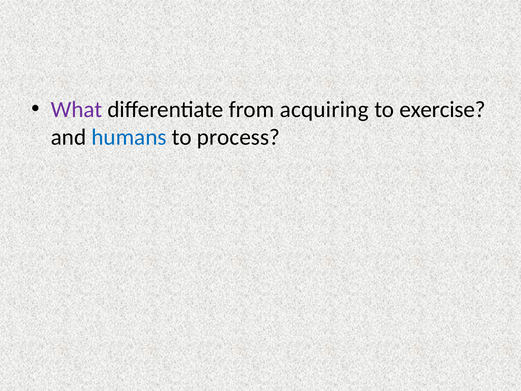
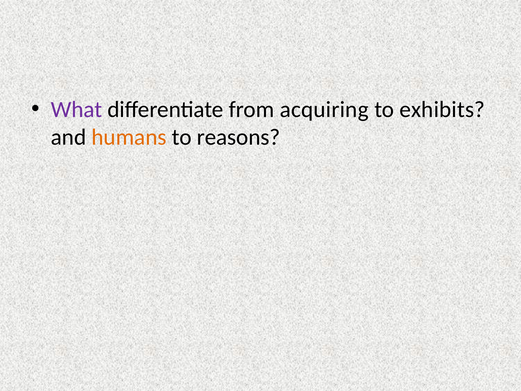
exercise: exercise -> exhibits
humans colour: blue -> orange
process: process -> reasons
